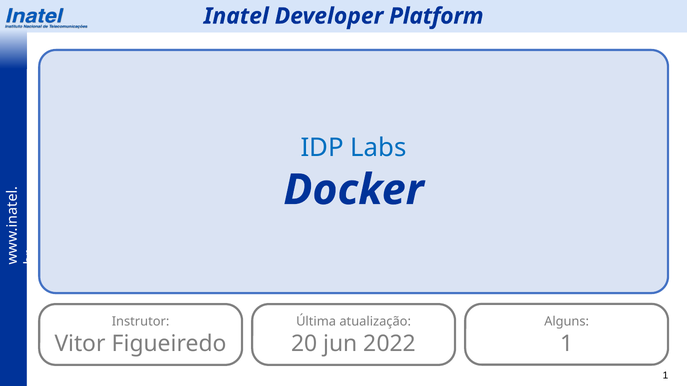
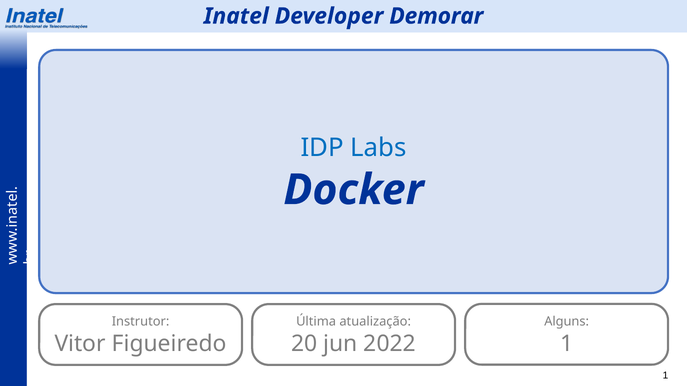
Platform: Platform -> Demorar
